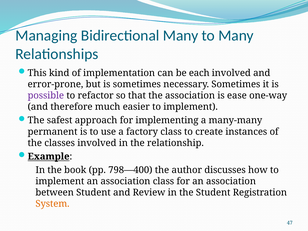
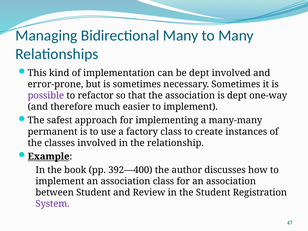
be each: each -> dept
is ease: ease -> dept
798—400: 798—400 -> 392—400
System colour: orange -> purple
